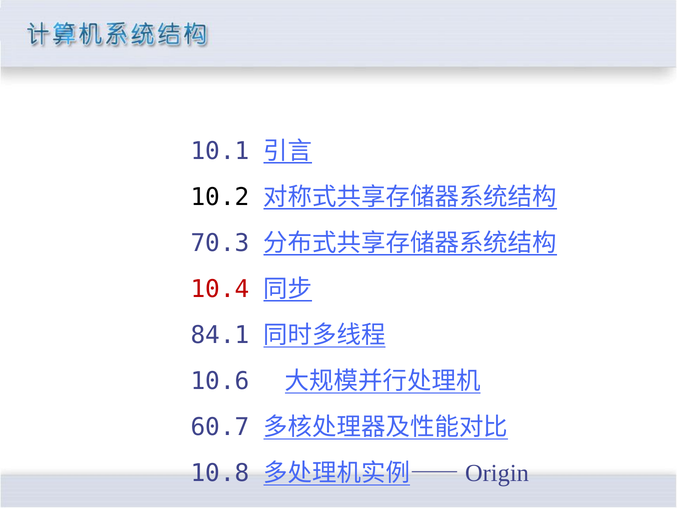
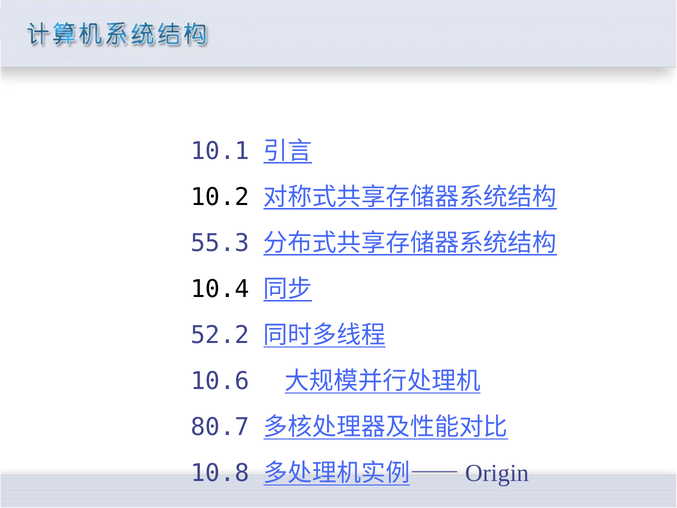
70.3: 70.3 -> 55.3
10.4 colour: red -> black
84.1: 84.1 -> 52.2
60.7: 60.7 -> 80.7
